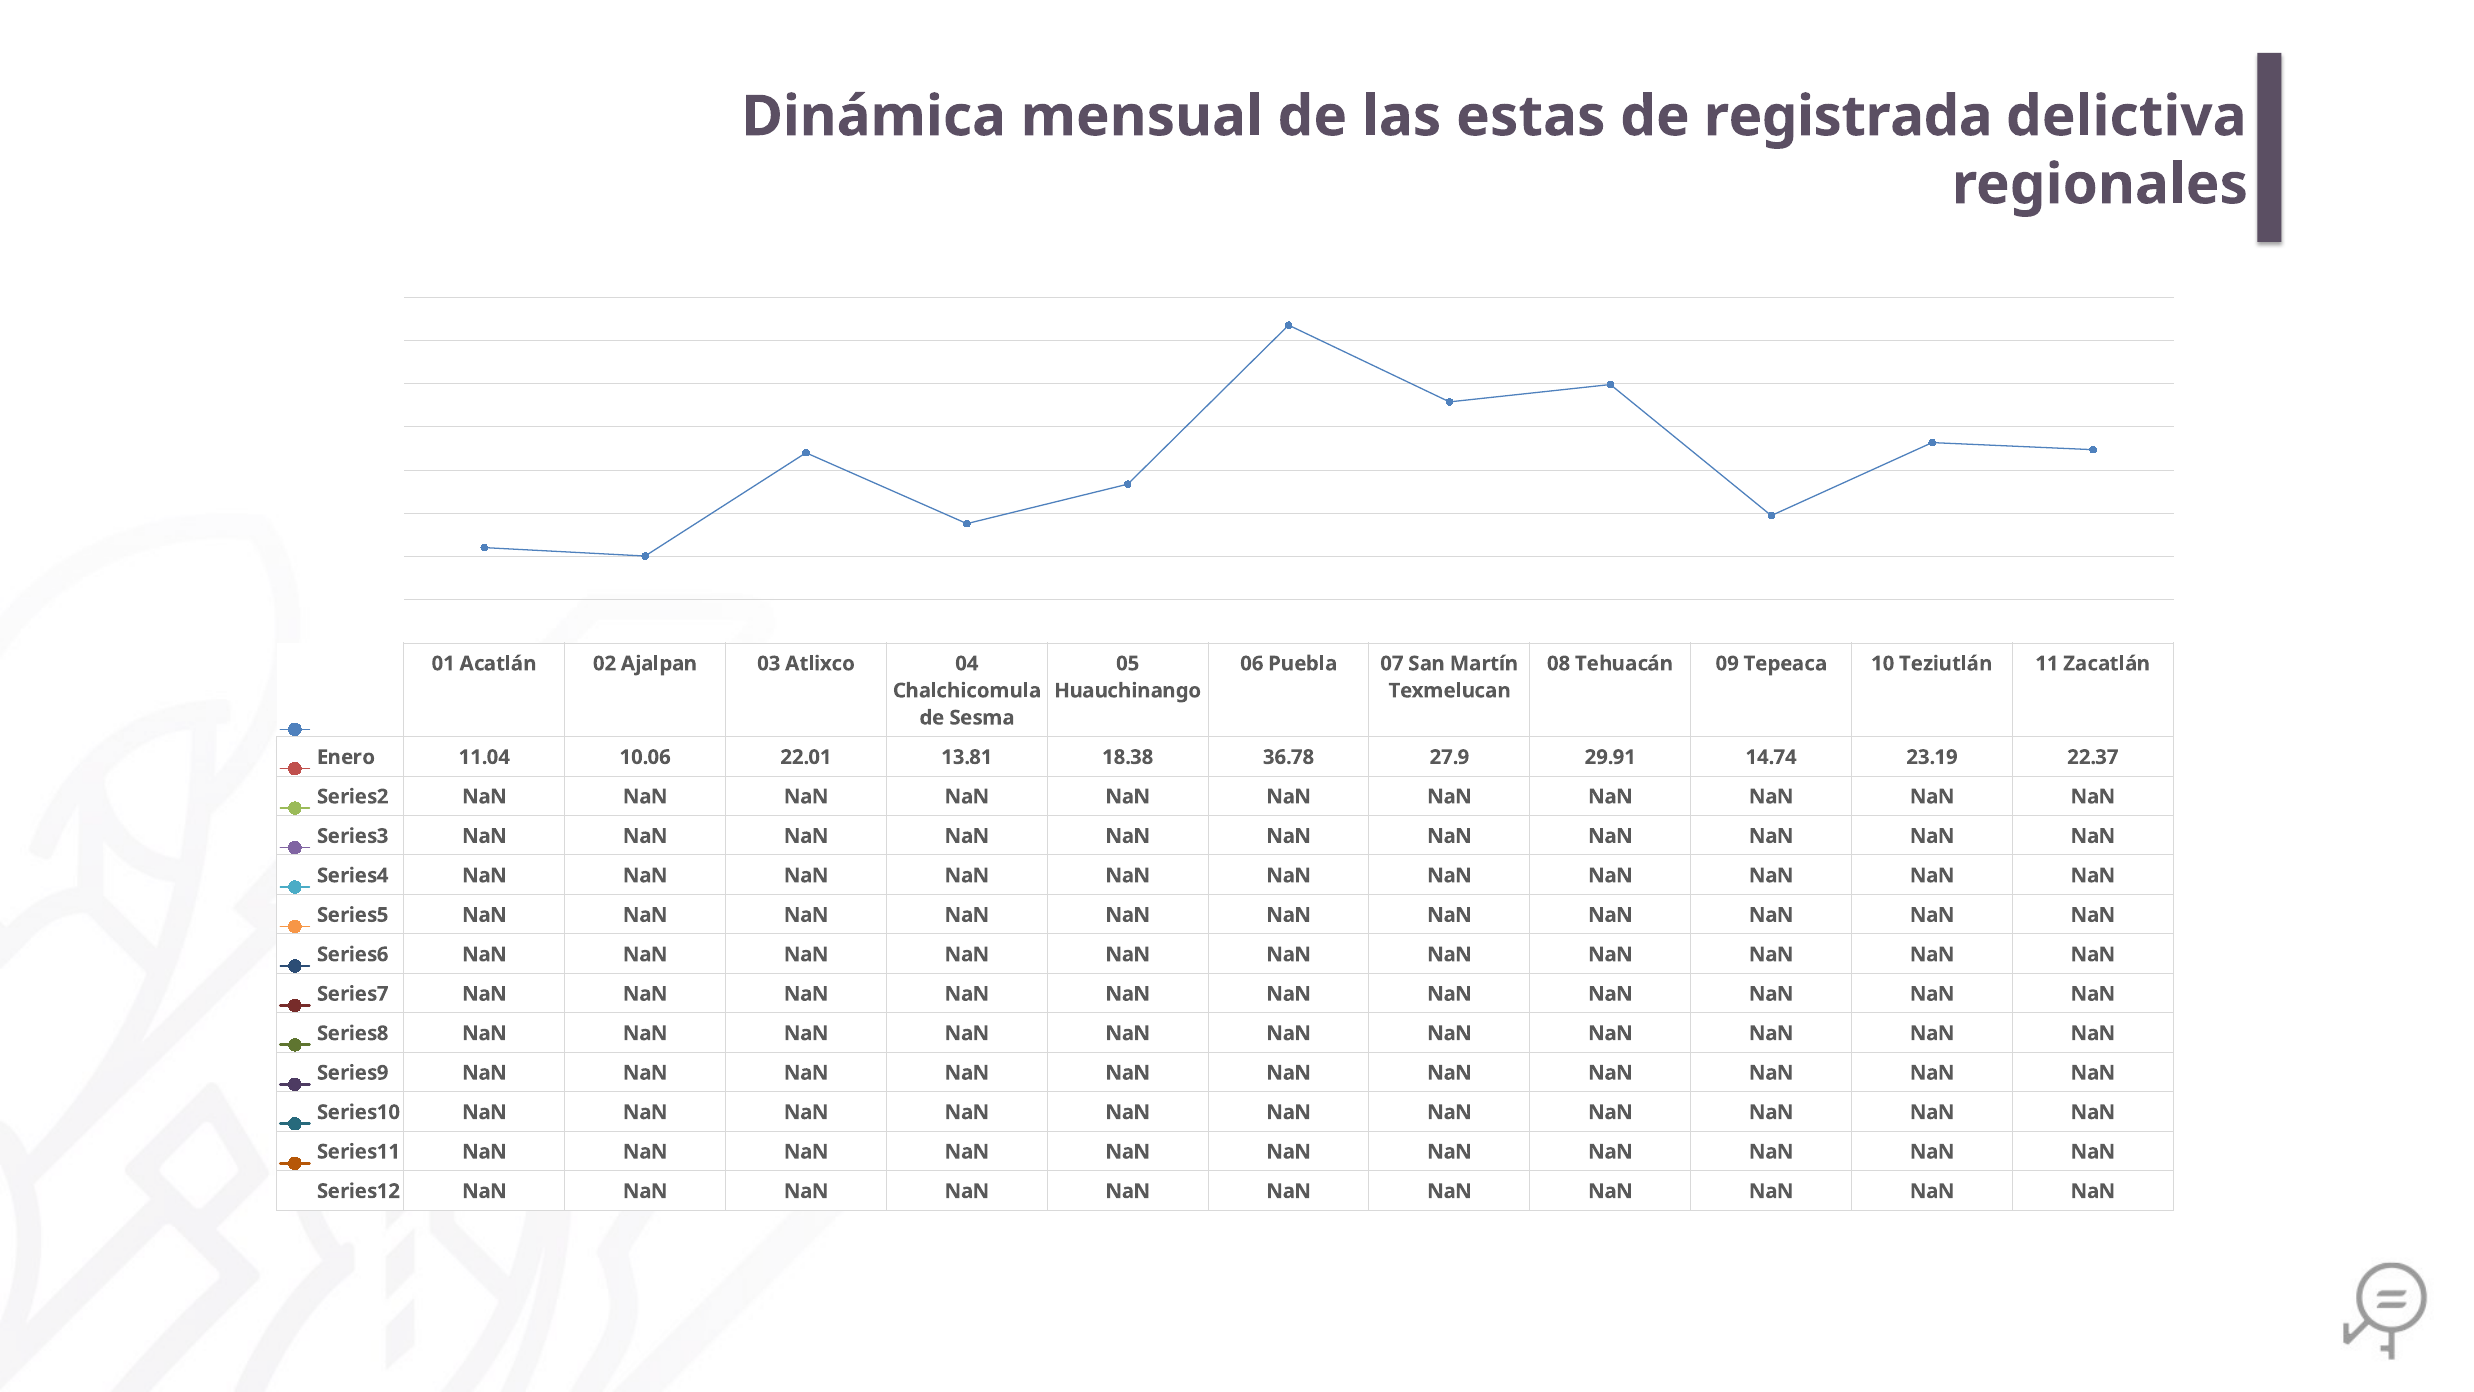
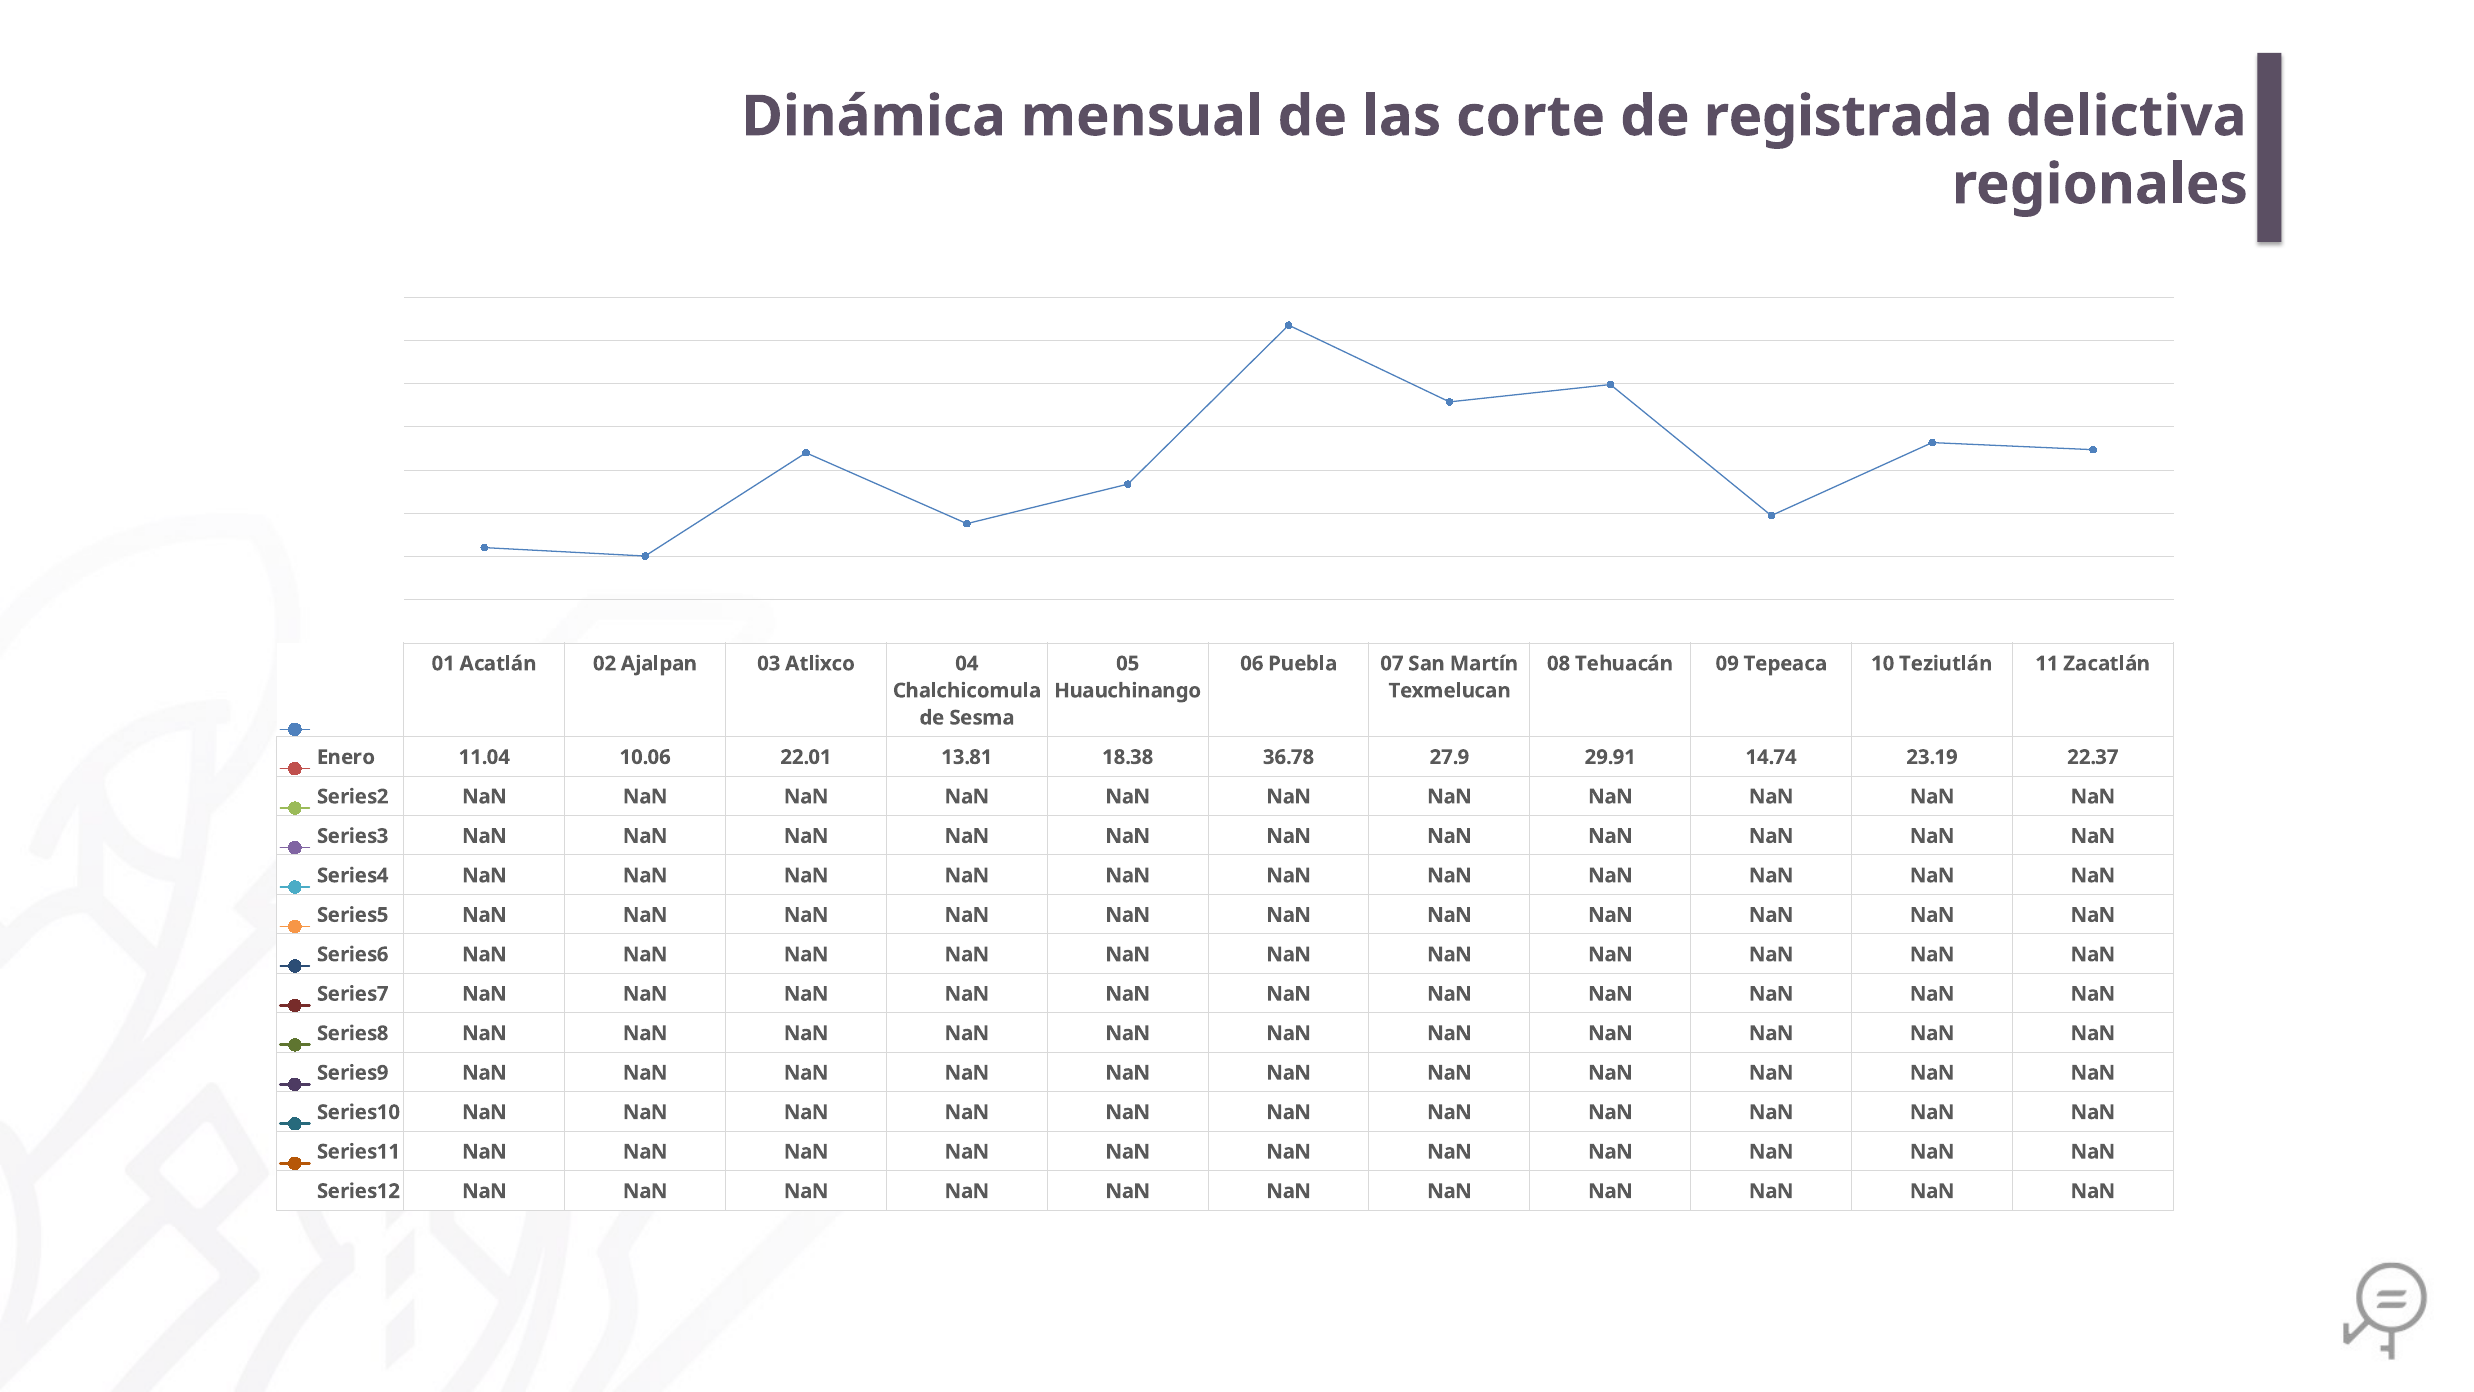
estas: estas -> corte
